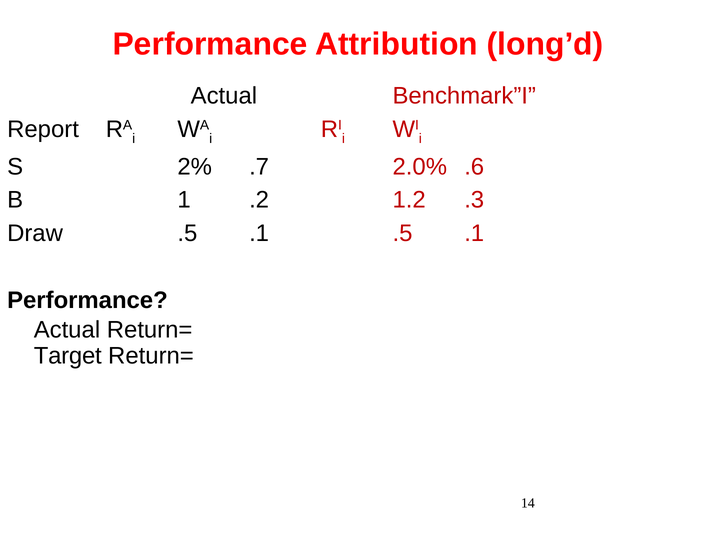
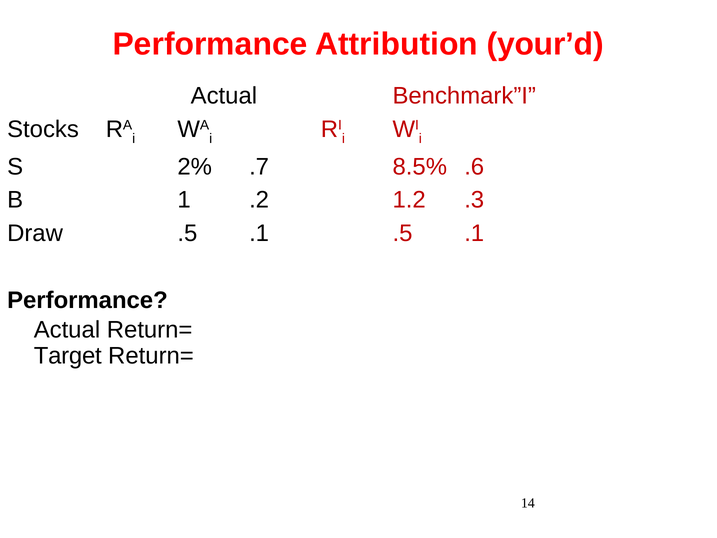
long’d: long’d -> your’d
Report: Report -> Stocks
2.0%: 2.0% -> 8.5%
